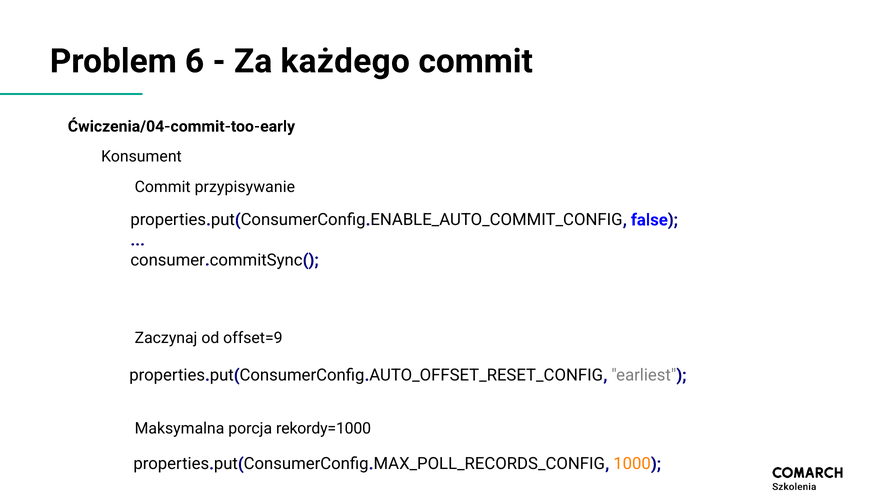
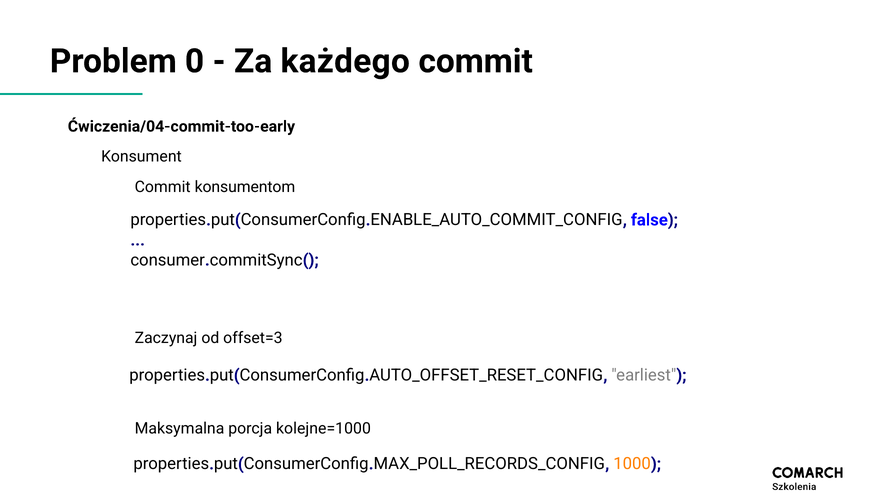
6: 6 -> 0
przypisywanie: przypisywanie -> konsumentom
offset=9: offset=9 -> offset=3
rekordy=1000: rekordy=1000 -> kolejne=1000
